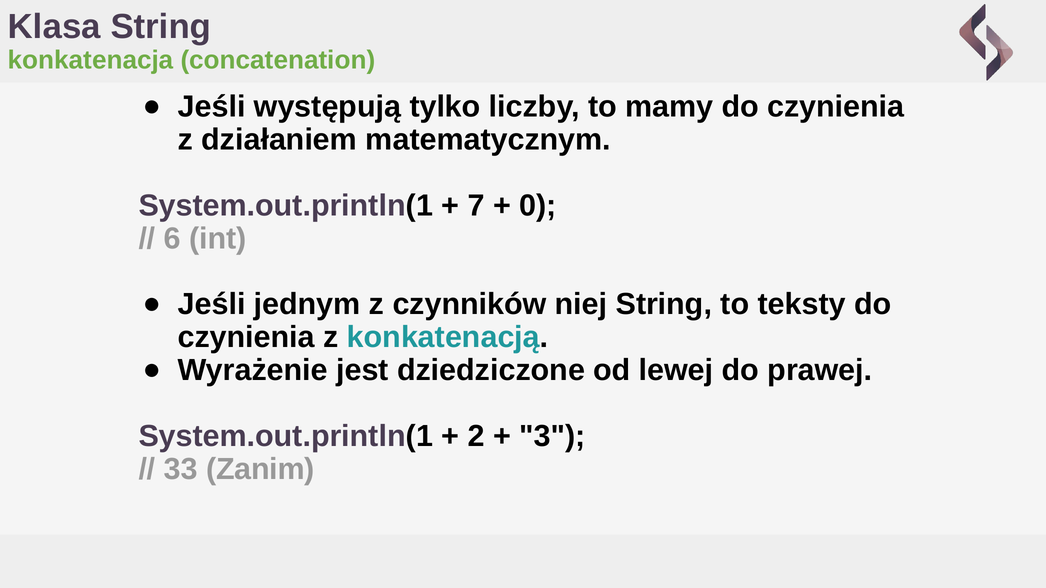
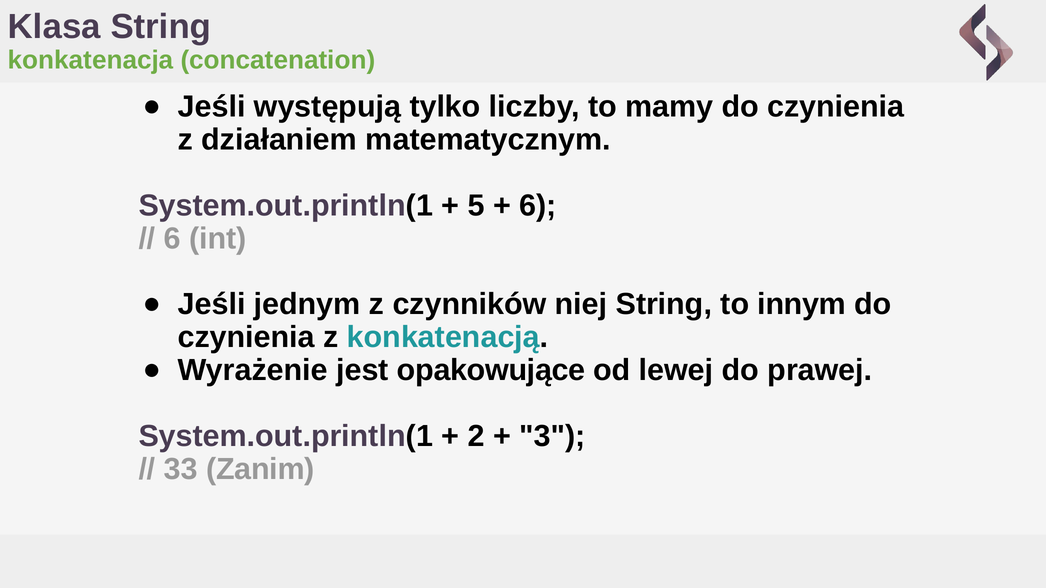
7: 7 -> 5
0 at (538, 206): 0 -> 6
teksty: teksty -> innym
dziedziczone: dziedziczone -> opakowujące
